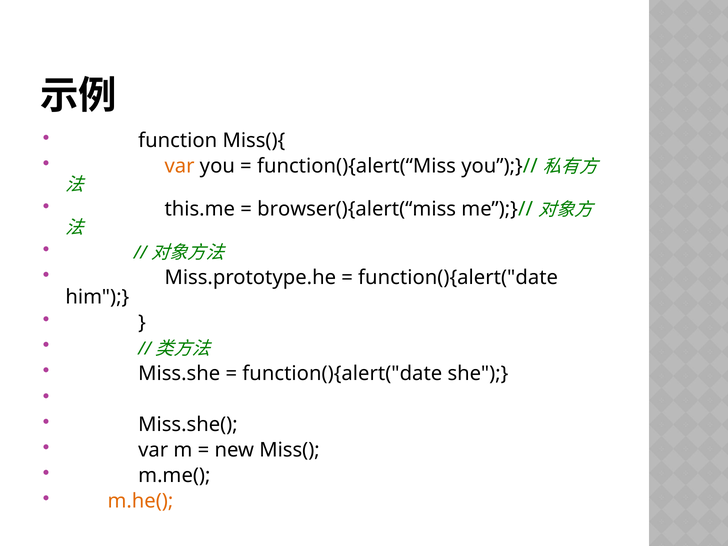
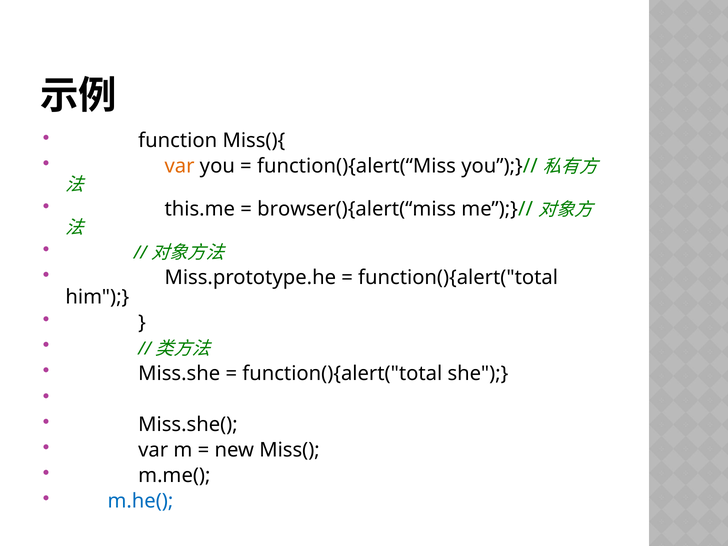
function(){alert("date at (458, 278): function(){alert("date -> function(){alert("total
function(){alert("date at (342, 374): function(){alert("date -> function(){alert("total
m.he( colour: orange -> blue
